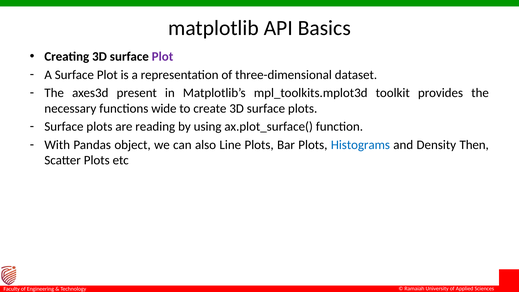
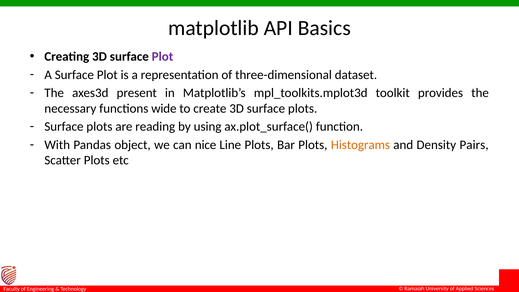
also: also -> nice
Histograms colour: blue -> orange
Then: Then -> Pairs
